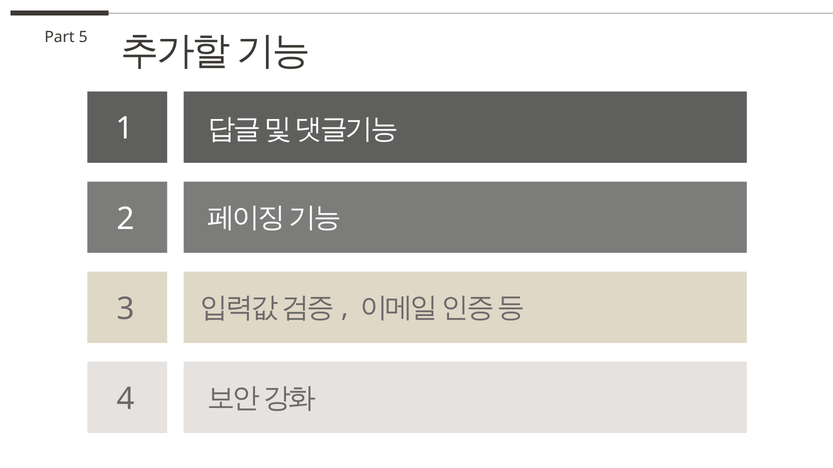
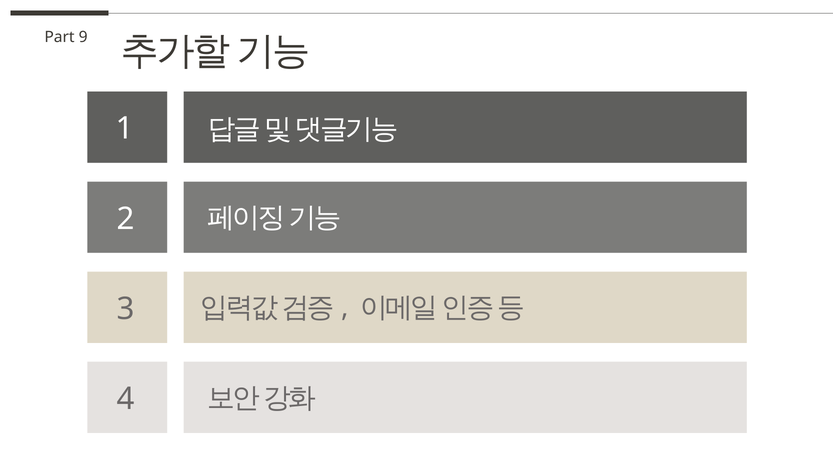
5: 5 -> 9
